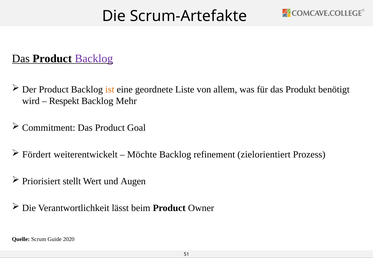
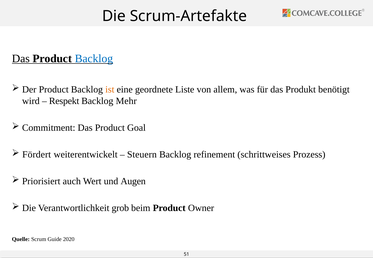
Backlog at (94, 59) colour: purple -> blue
Möchte: Möchte -> Steuern
zielorientiert: zielorientiert -> schrittweises
stellt: stellt -> auch
lässt: lässt -> grob
